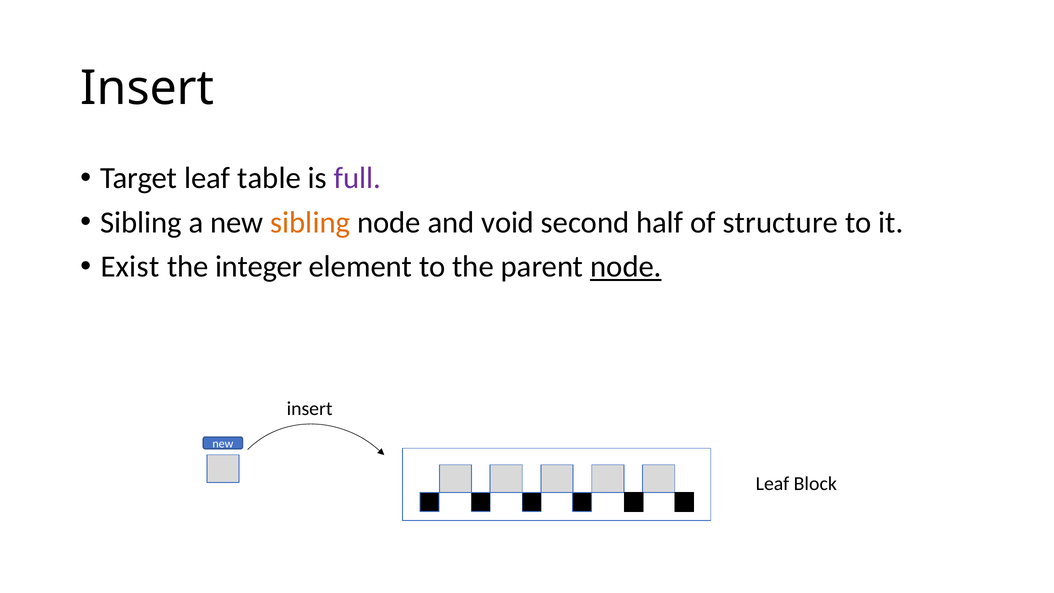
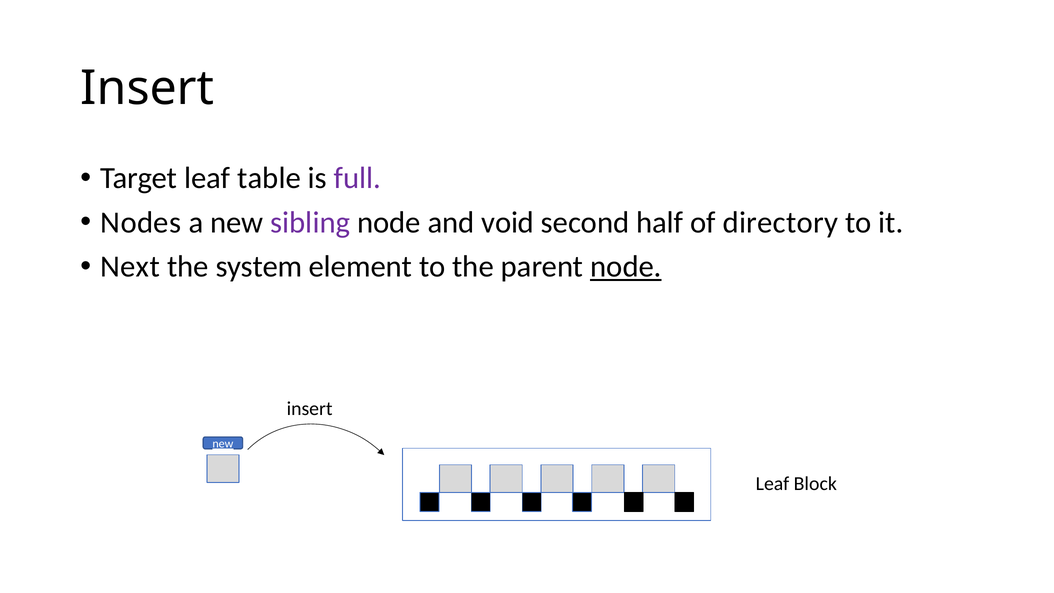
Sibling at (141, 222): Sibling -> Nodes
sibling at (310, 222) colour: orange -> purple
structure: structure -> directory
Exist: Exist -> Next
integer: integer -> system
new at (223, 444) underline: none -> present
